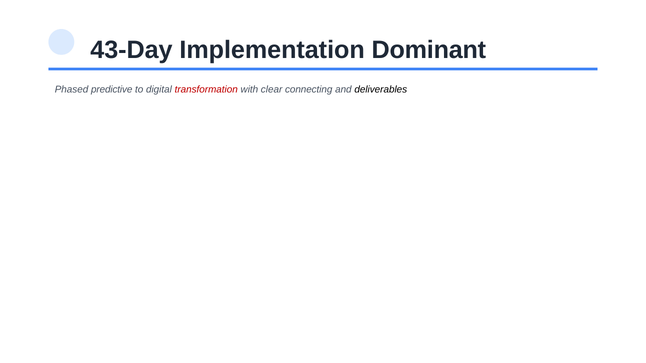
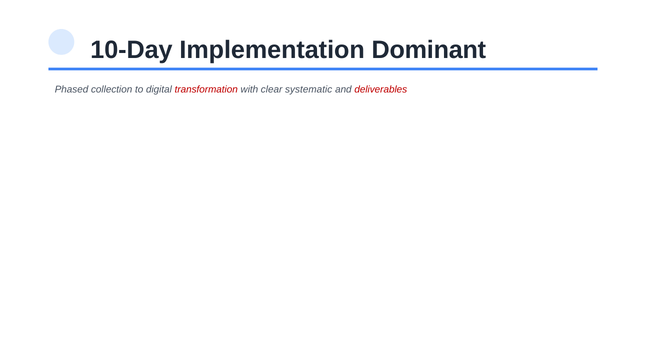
43-Day: 43-Day -> 10-Day
predictive: predictive -> collection
connecting: connecting -> systematic
deliverables colour: black -> red
